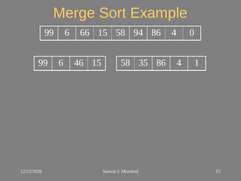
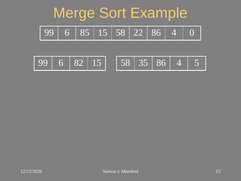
66: 66 -> 85
94: 94 -> 22
46: 46 -> 82
1: 1 -> 5
